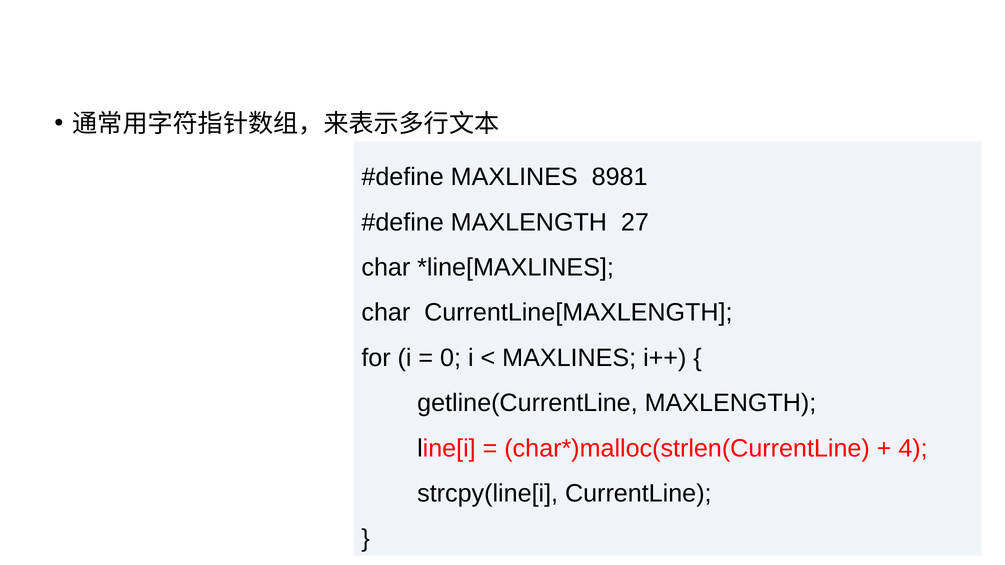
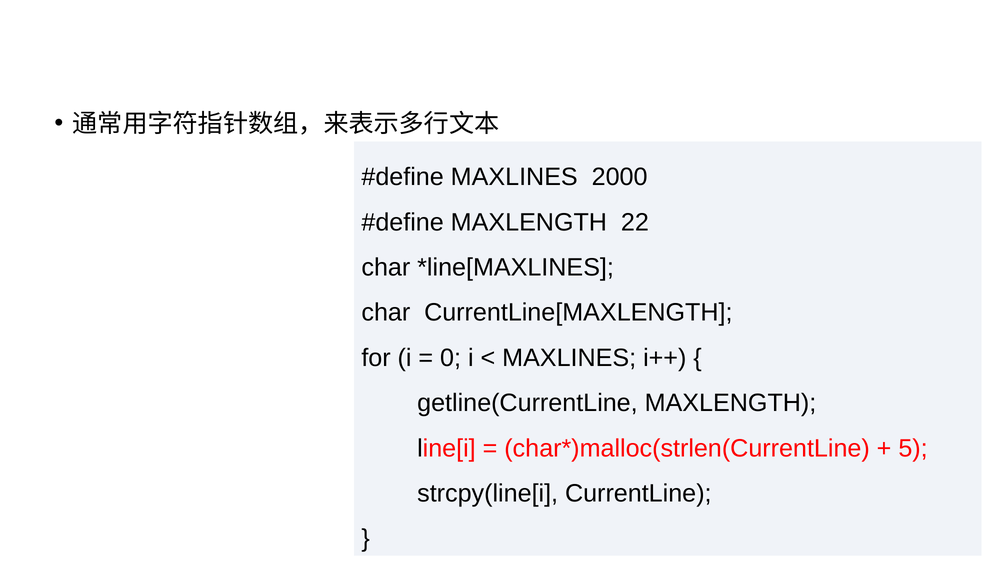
8981: 8981 -> 2000
27: 27 -> 22
4: 4 -> 5
